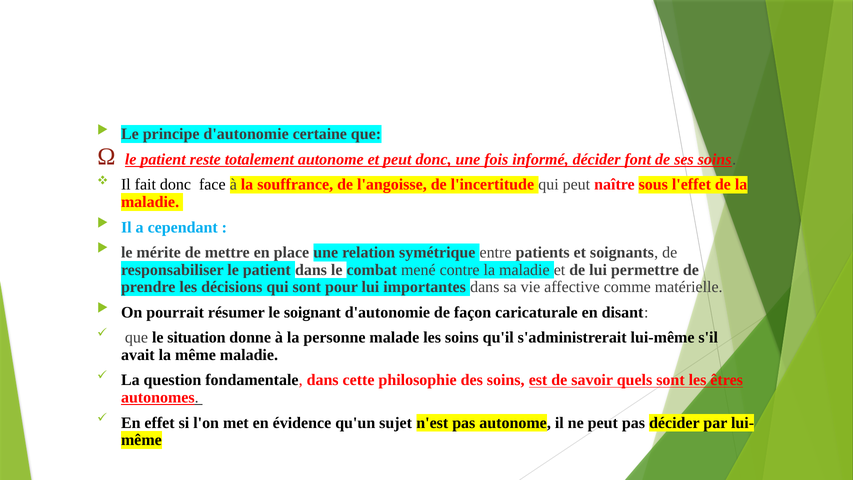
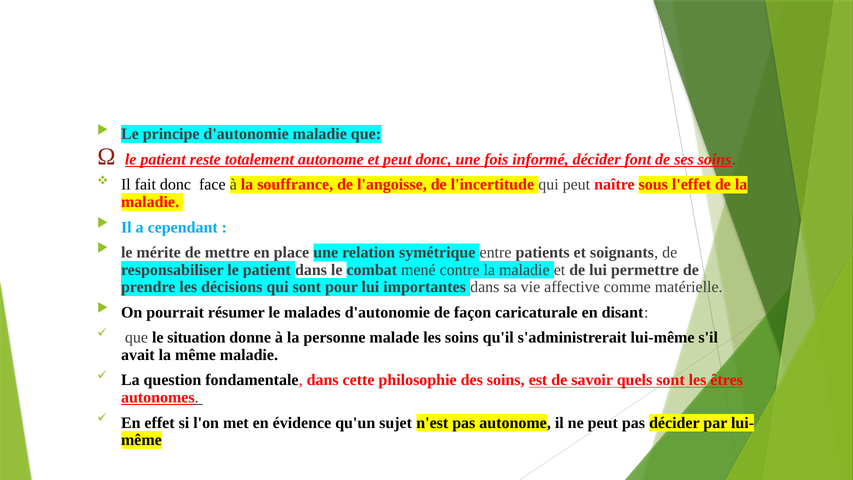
d'autonomie certaine: certaine -> maladie
soignant: soignant -> malades
